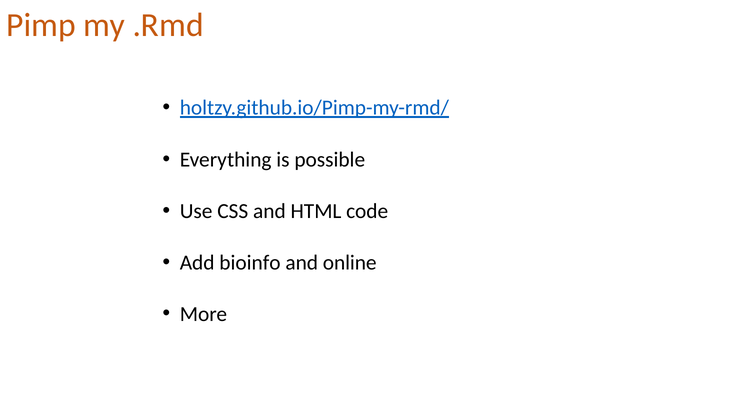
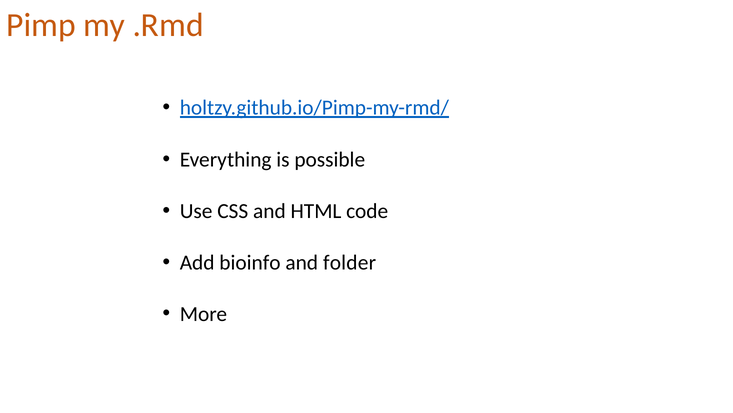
online: online -> folder
